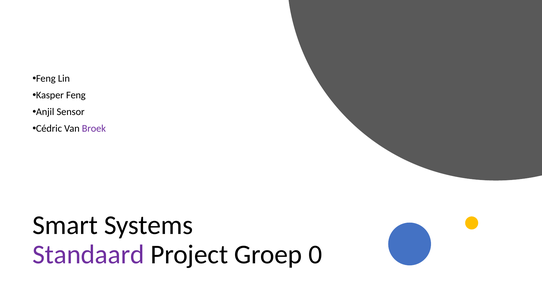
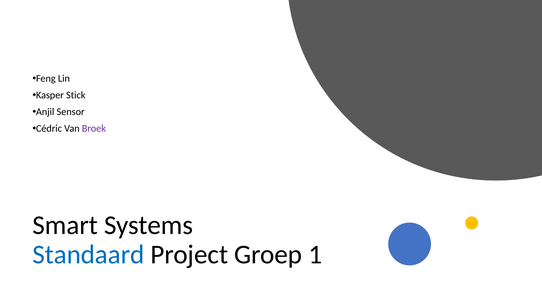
Kasper Feng: Feng -> Stick
Standaard colour: purple -> blue
0: 0 -> 1
